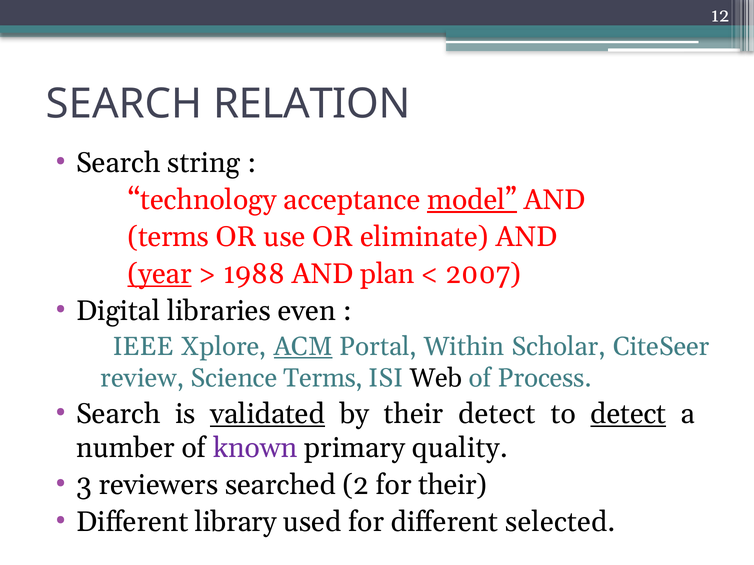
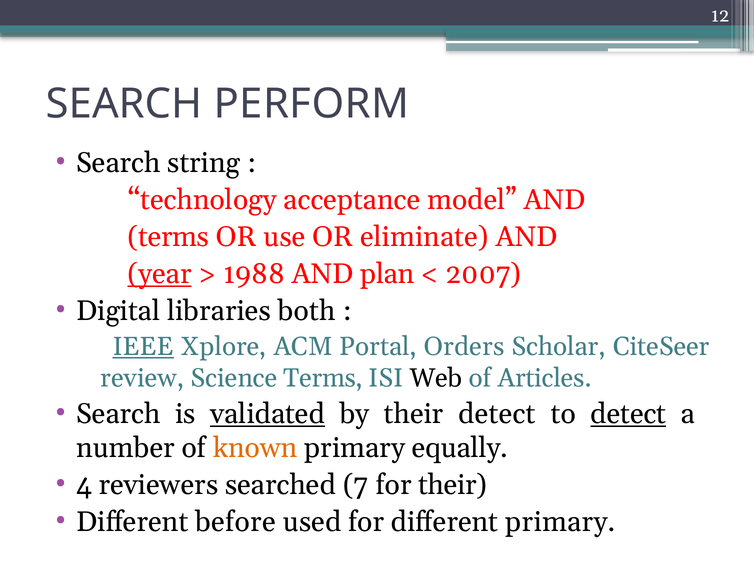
RELATION: RELATION -> PERFORM
model underline: present -> none
even: even -> both
IEEE underline: none -> present
ACM underline: present -> none
Within: Within -> Orders
Process: Process -> Articles
known colour: purple -> orange
quality: quality -> equally
3: 3 -> 4
2: 2 -> 7
library: library -> before
different selected: selected -> primary
